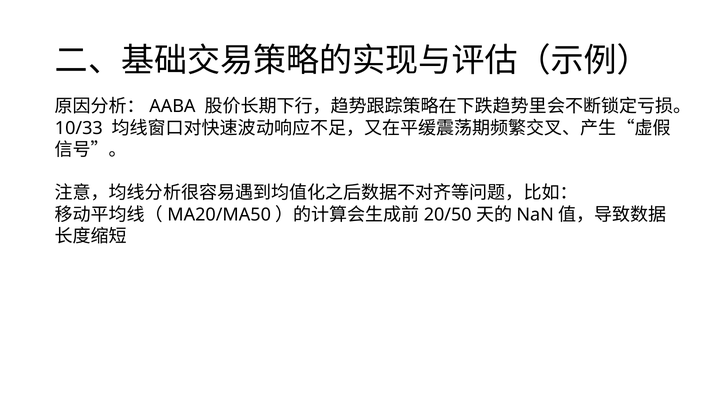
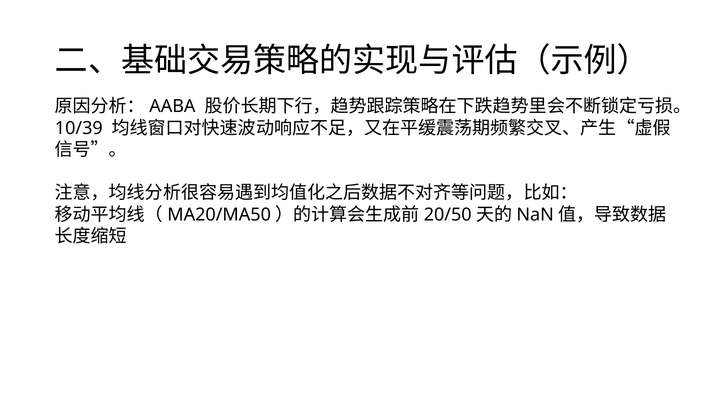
10/33: 10/33 -> 10/39
